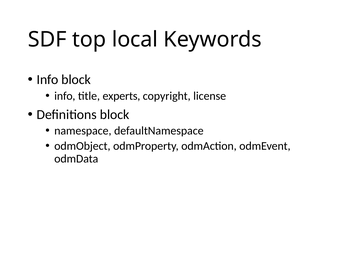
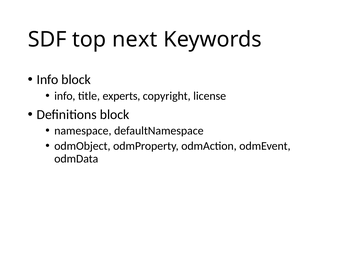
local: local -> next
